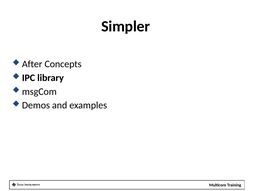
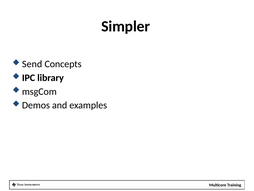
After: After -> Send
